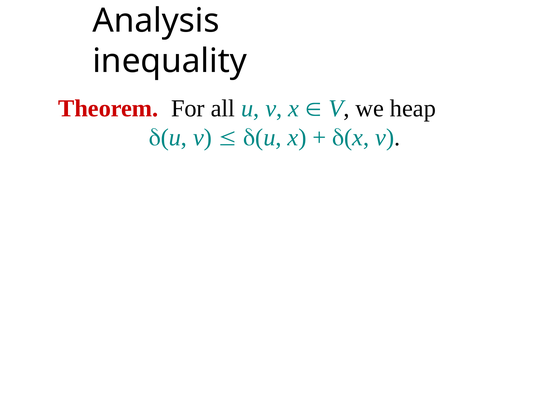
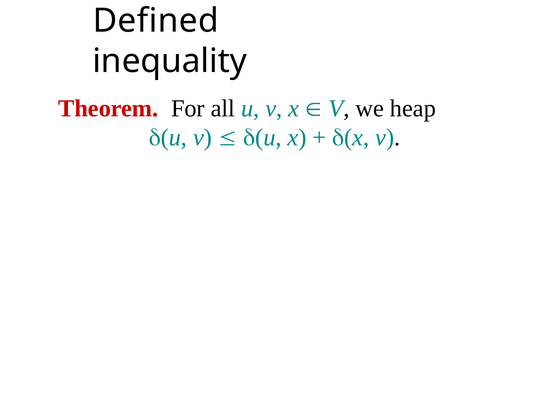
Analysis: Analysis -> Defined
